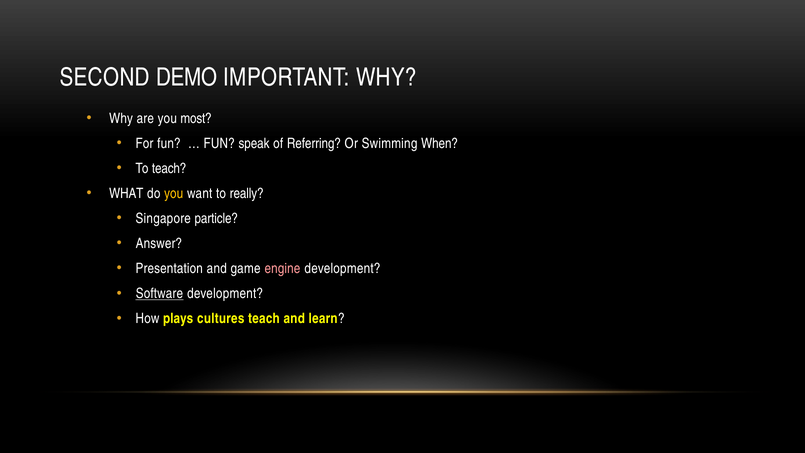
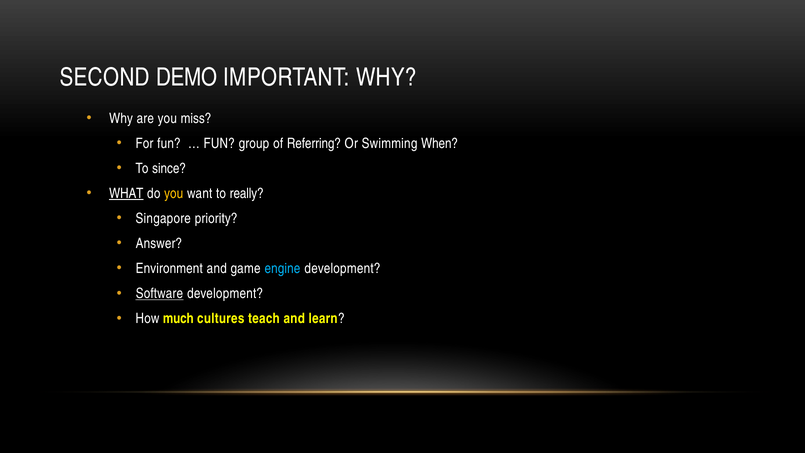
most: most -> miss
speak: speak -> group
To teach: teach -> since
WHAT underline: none -> present
particle: particle -> priority
Presentation: Presentation -> Environment
engine colour: pink -> light blue
plays: plays -> much
